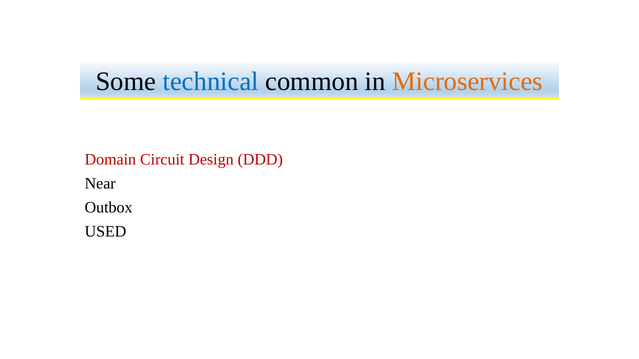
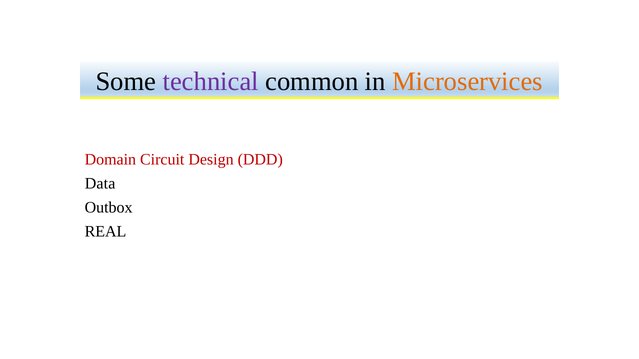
technical colour: blue -> purple
Near: Near -> Data
USED: USED -> REAL
